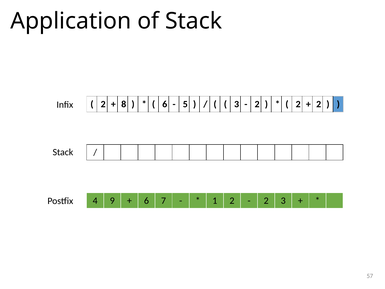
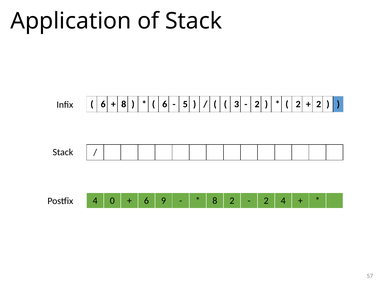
2 at (103, 104): 2 -> 6
9: 9 -> 0
7: 7 -> 9
1 at (215, 200): 1 -> 8
2 3: 3 -> 4
